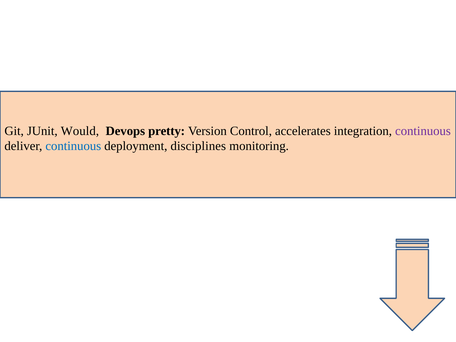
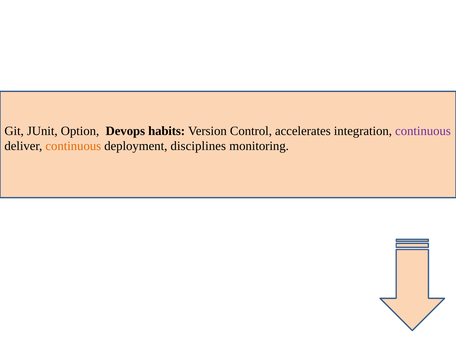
Would: Would -> Option
pretty: pretty -> habits
continuous at (73, 146) colour: blue -> orange
